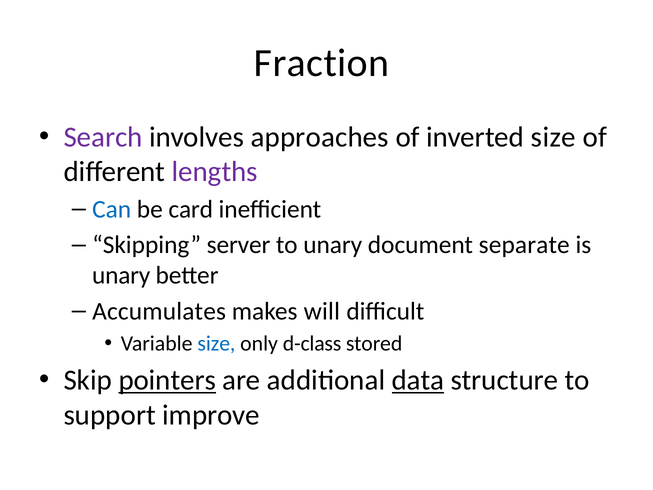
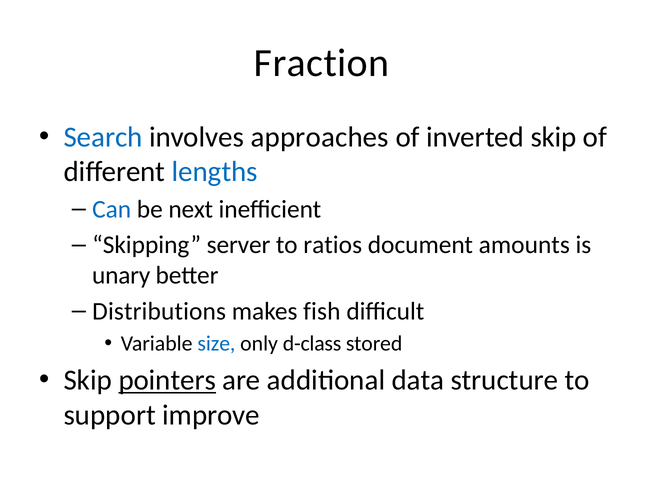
Search colour: purple -> blue
inverted size: size -> skip
lengths colour: purple -> blue
card: card -> next
to unary: unary -> ratios
separate: separate -> amounts
Accumulates: Accumulates -> Distributions
will: will -> fish
data underline: present -> none
